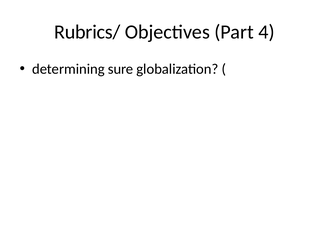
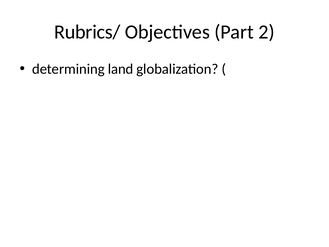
4: 4 -> 2
sure: sure -> land
